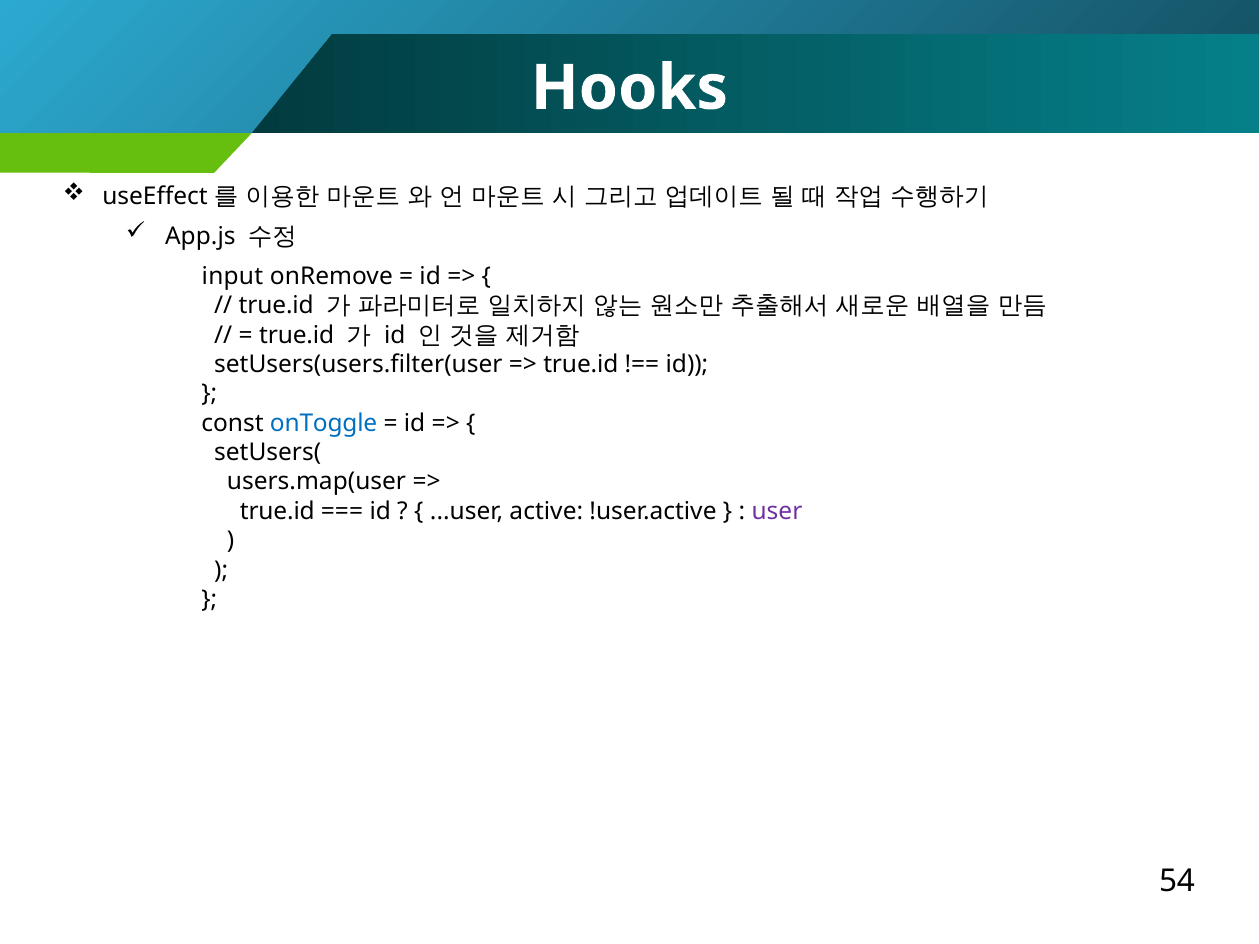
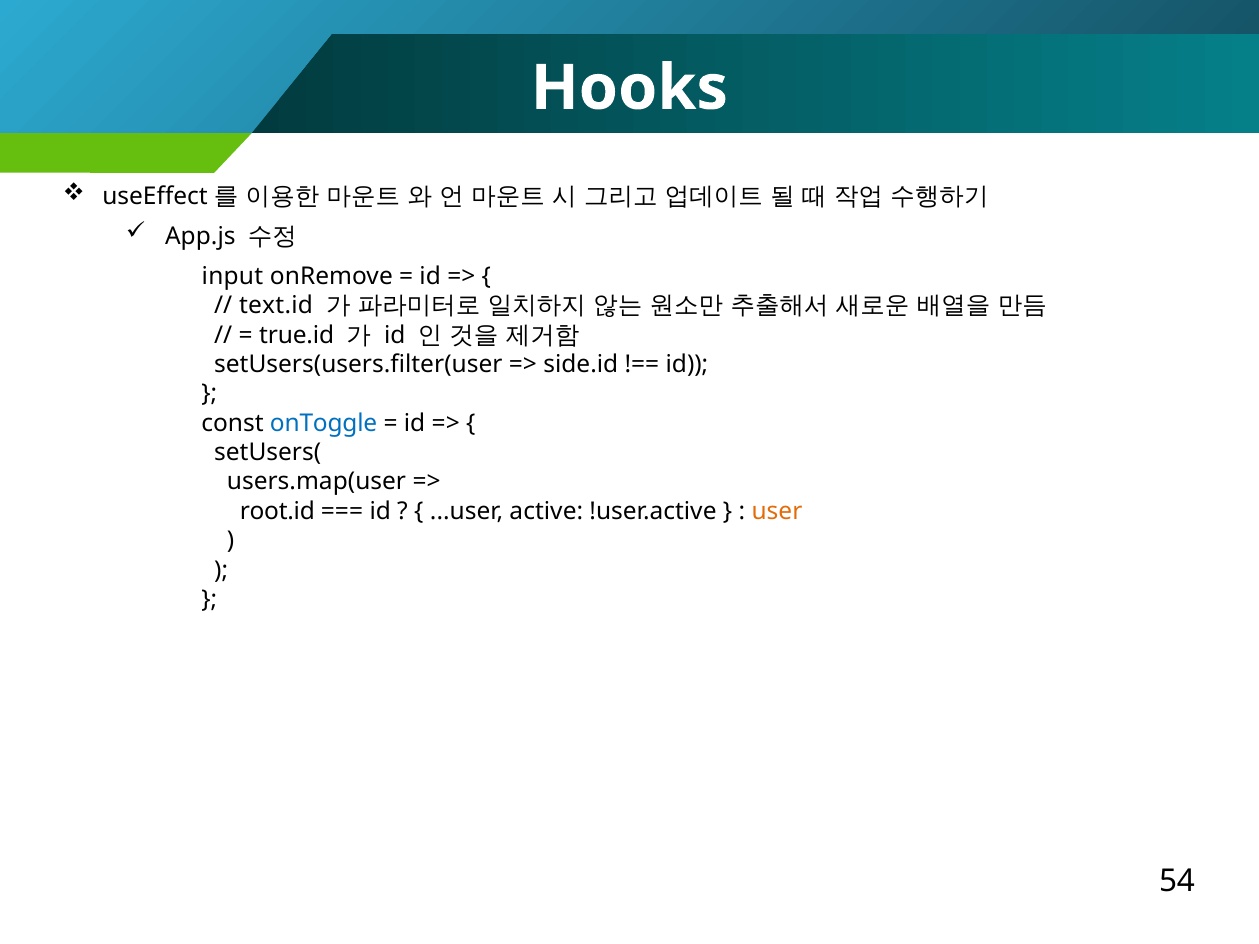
true.id at (276, 306): true.id -> text.id
true.id at (581, 364): true.id -> side.id
true.id at (277, 511): true.id -> root.id
user colour: purple -> orange
